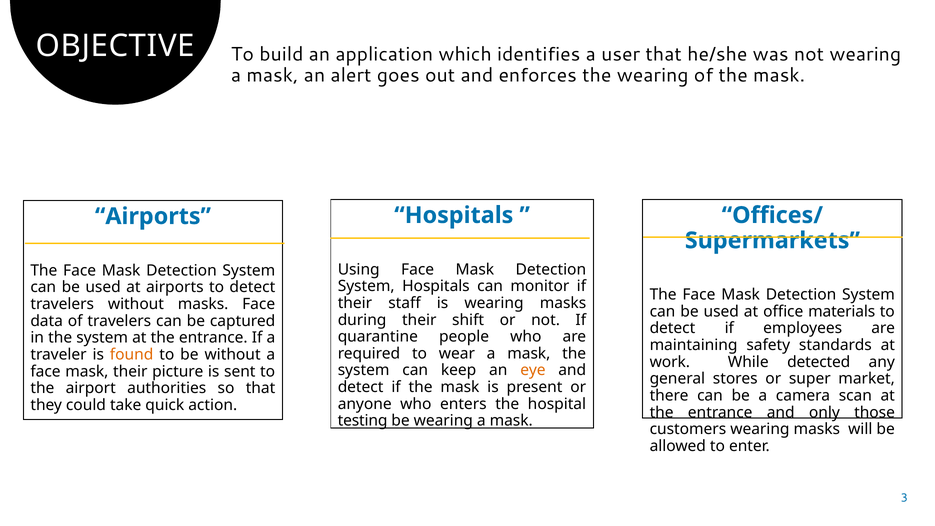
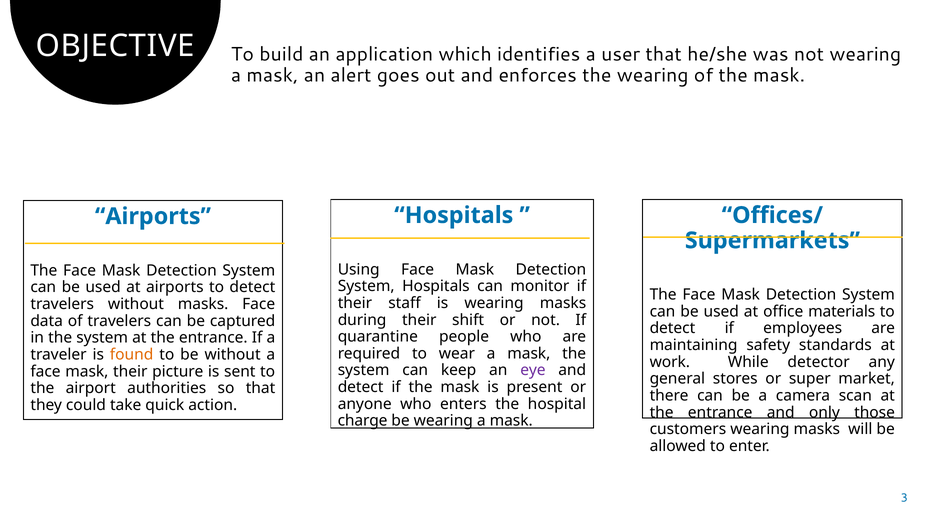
detected: detected -> detector
eye colour: orange -> purple
testing: testing -> charge
